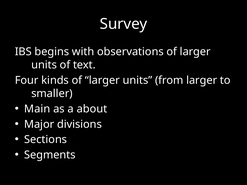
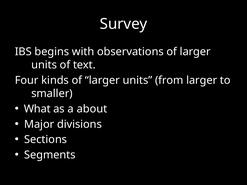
Main: Main -> What
